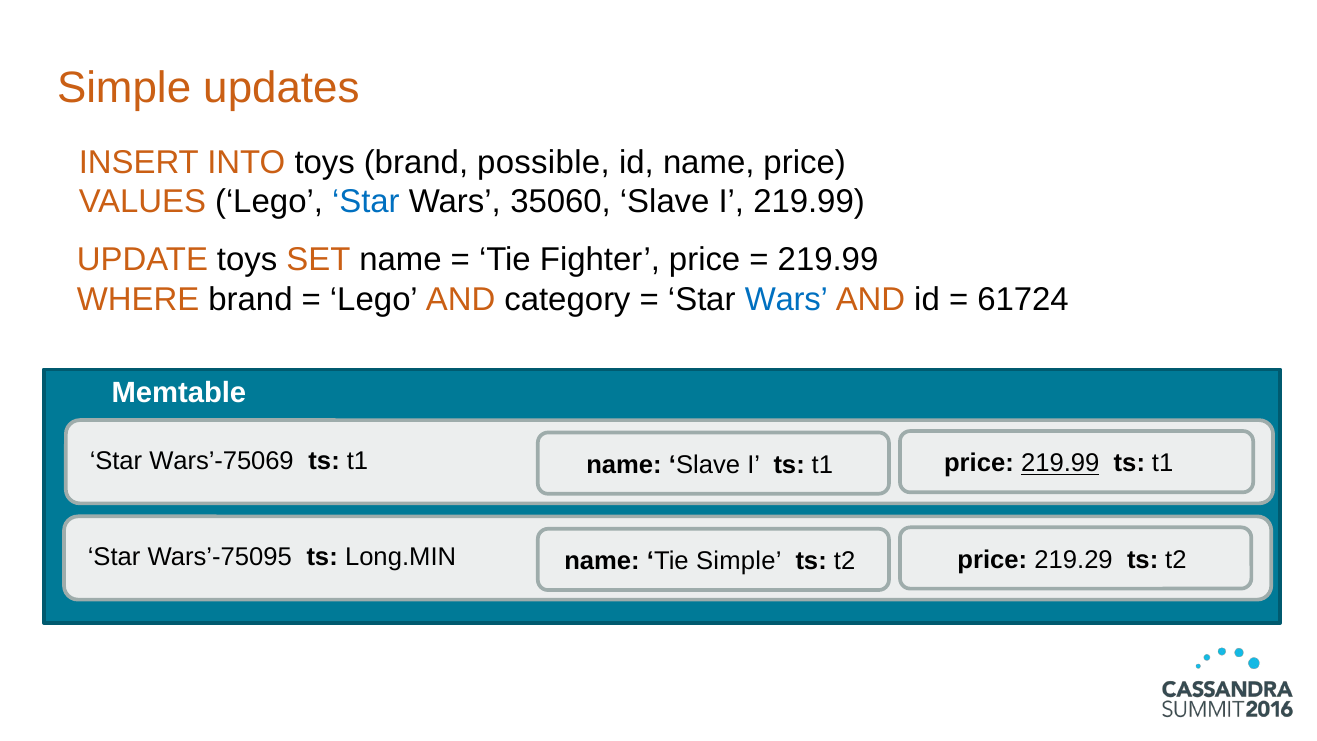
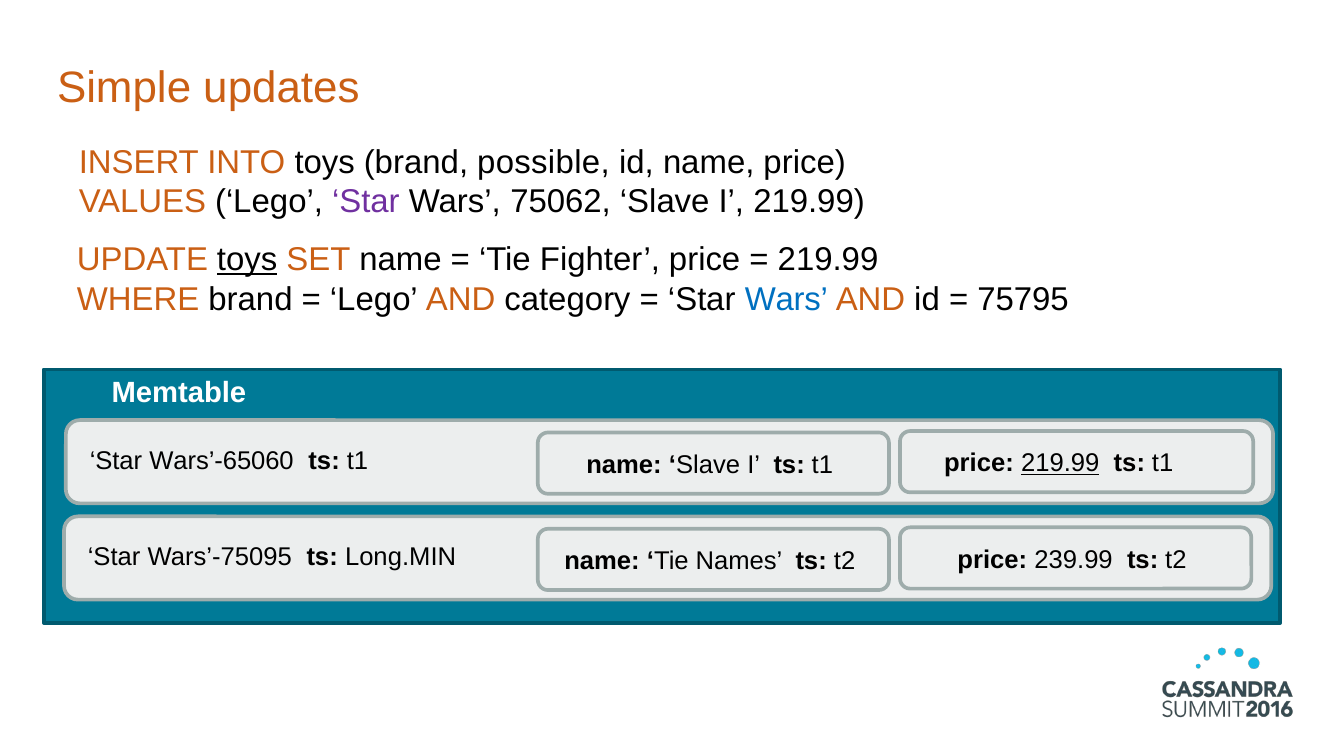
Star at (366, 202) colour: blue -> purple
35060: 35060 -> 75062
toys at (247, 260) underline: none -> present
61724: 61724 -> 75795
Wars’-75069: Wars’-75069 -> Wars’-65060
Tie Simple: Simple -> Names
219.29: 219.29 -> 239.99
